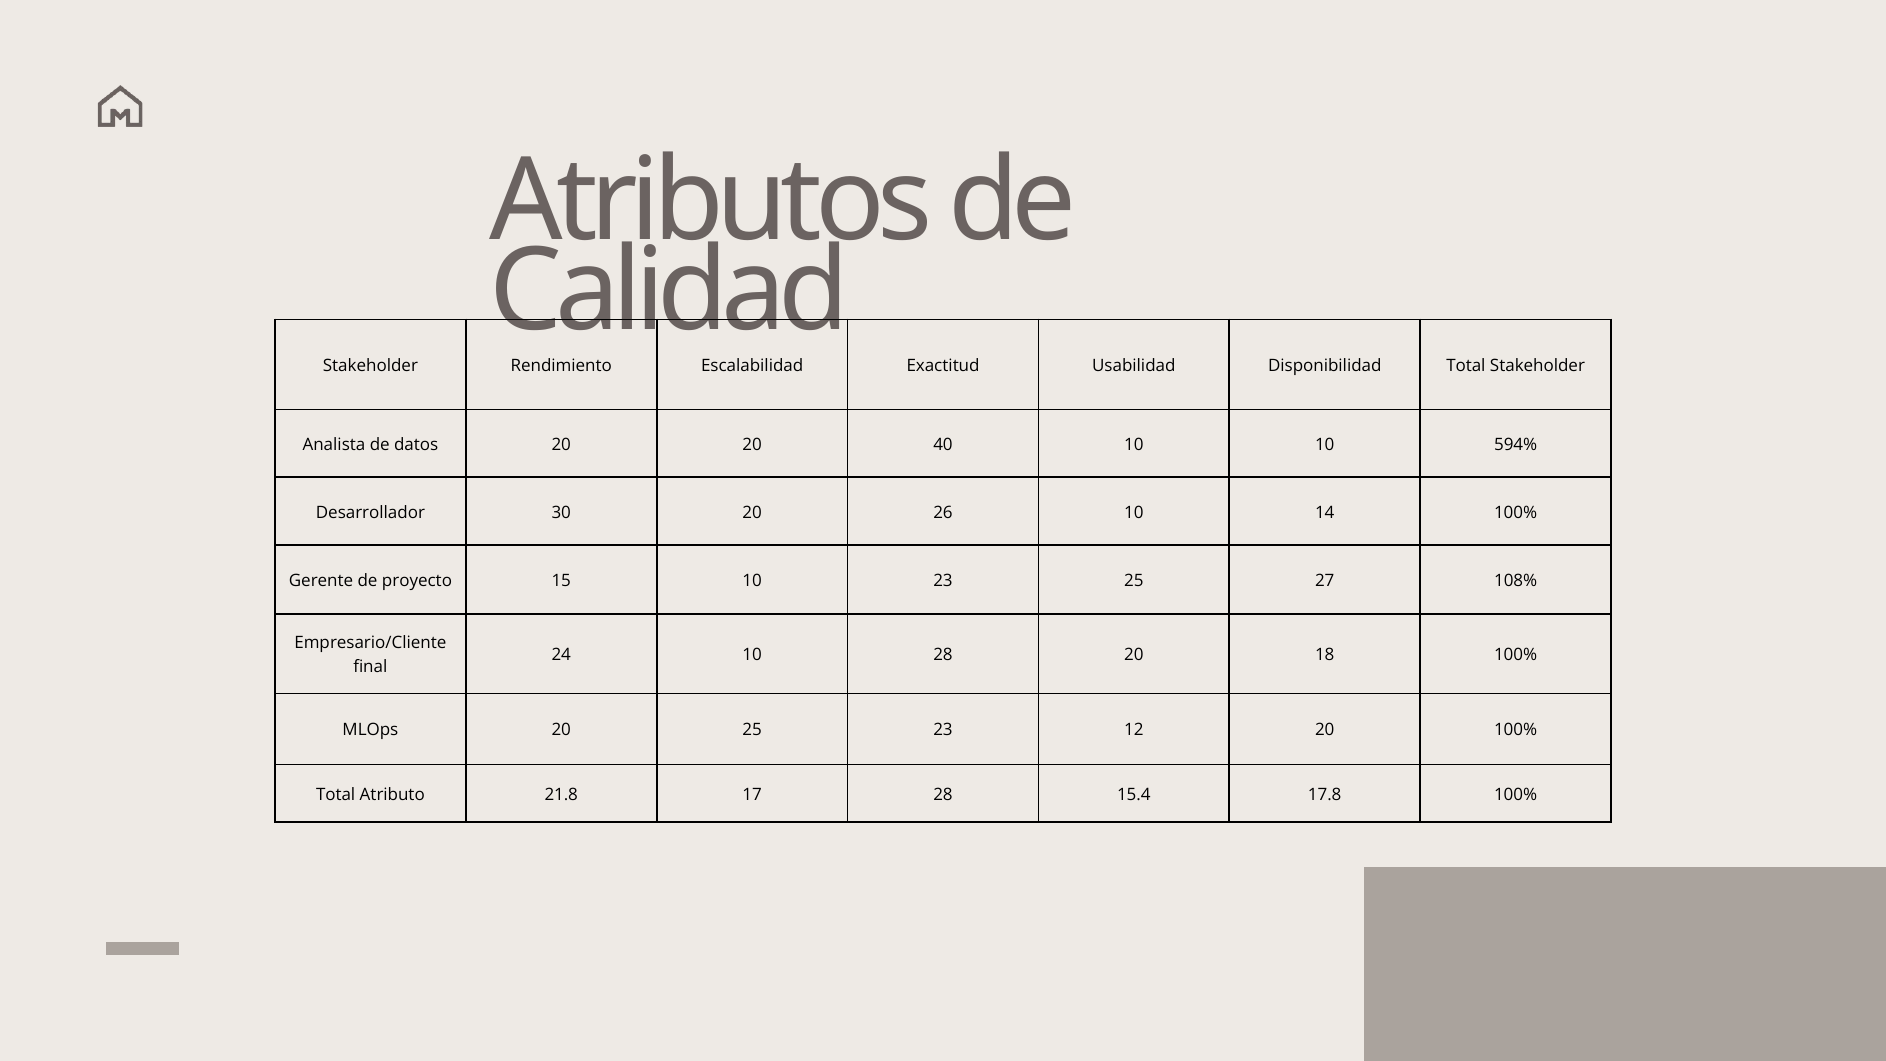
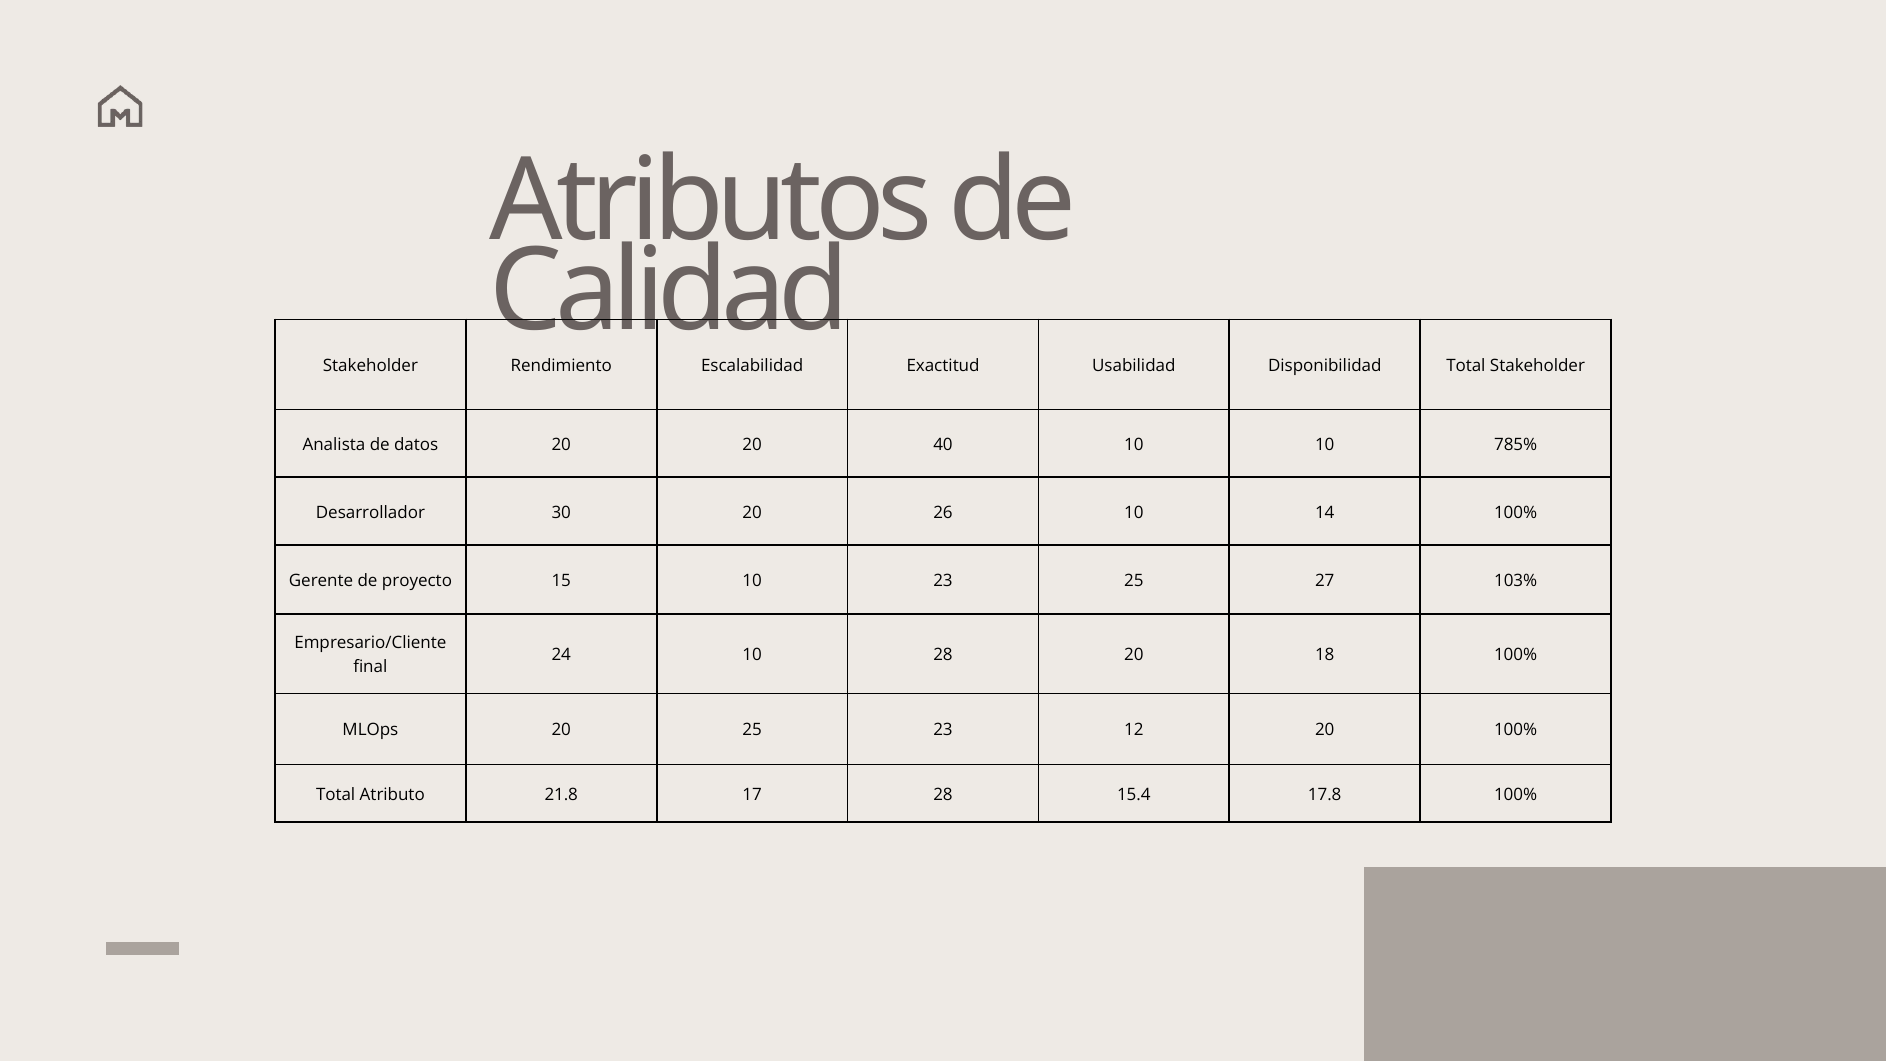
594%: 594% -> 785%
108%: 108% -> 103%
